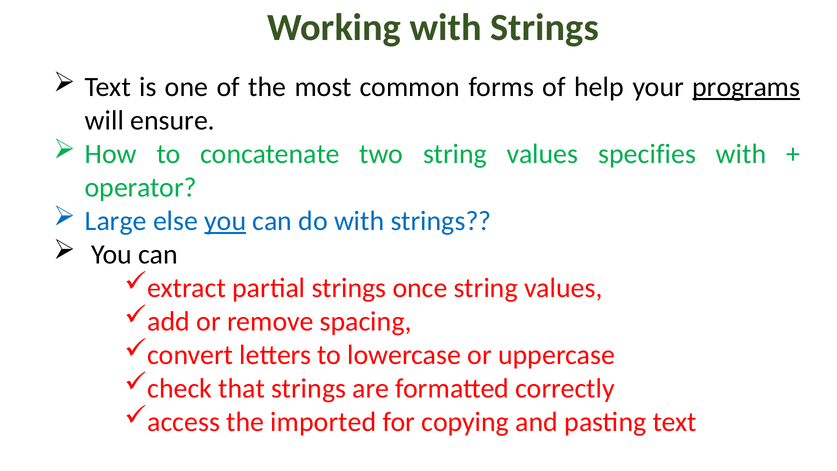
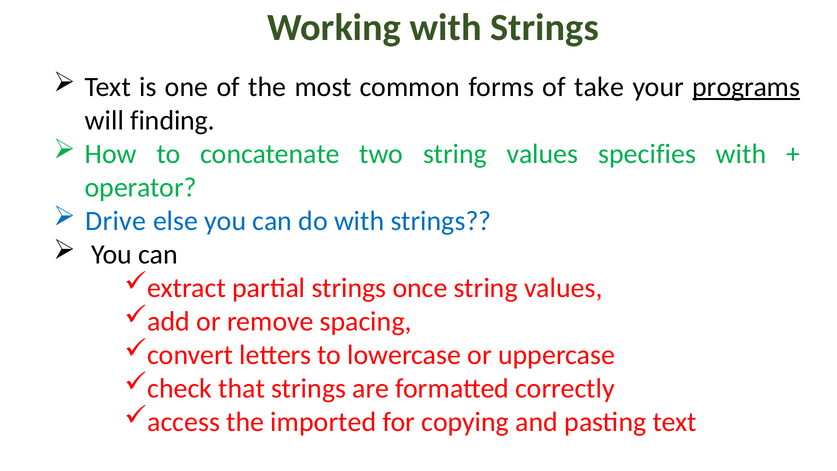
help: help -> take
ensure: ensure -> finding
Large: Large -> Drive
you at (225, 221) underline: present -> none
